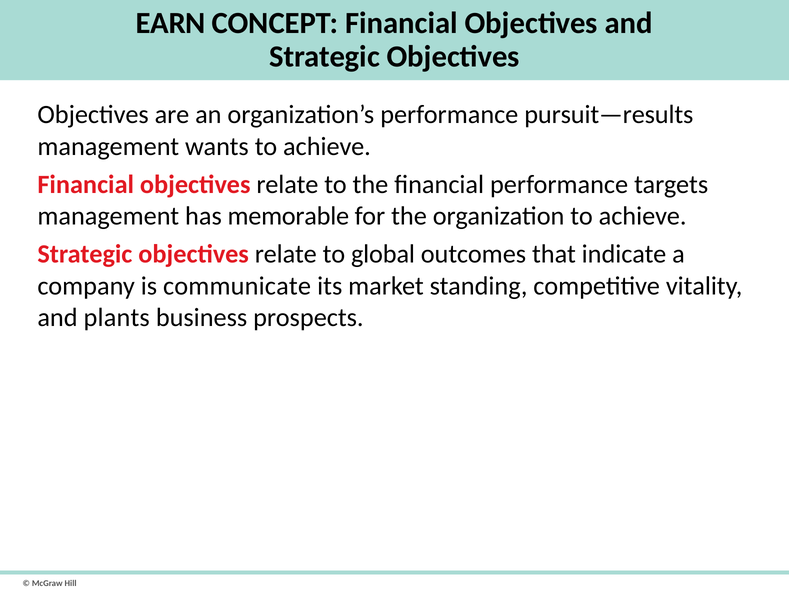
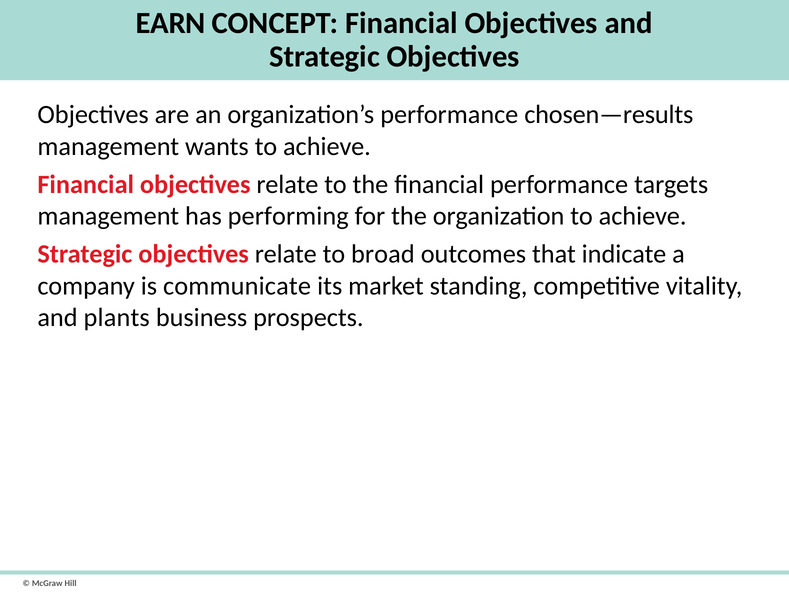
pursuit—results: pursuit—results -> chosen—results
memorable: memorable -> performing
global: global -> broad
